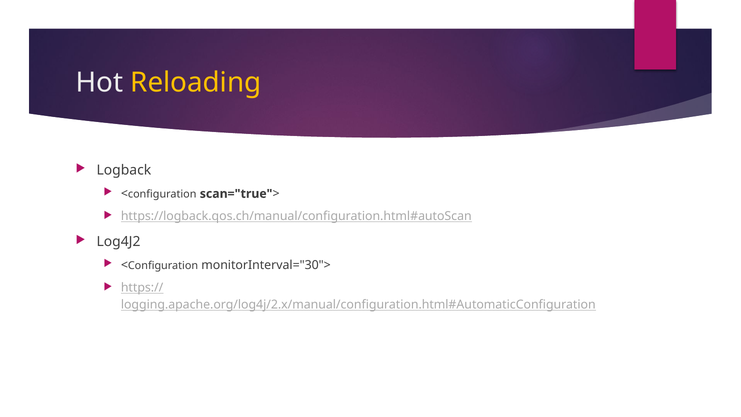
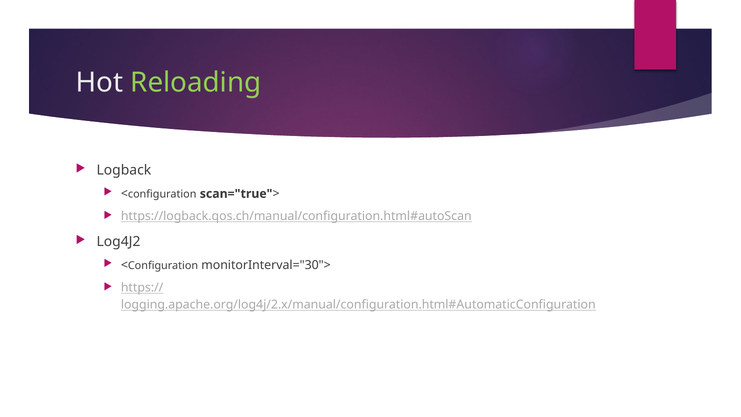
Reloading colour: yellow -> light green
